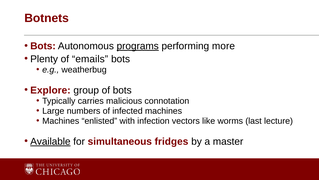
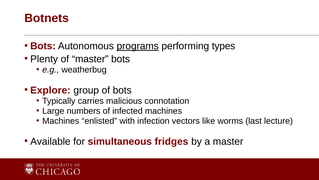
more: more -> types
of emails: emails -> master
Available underline: present -> none
